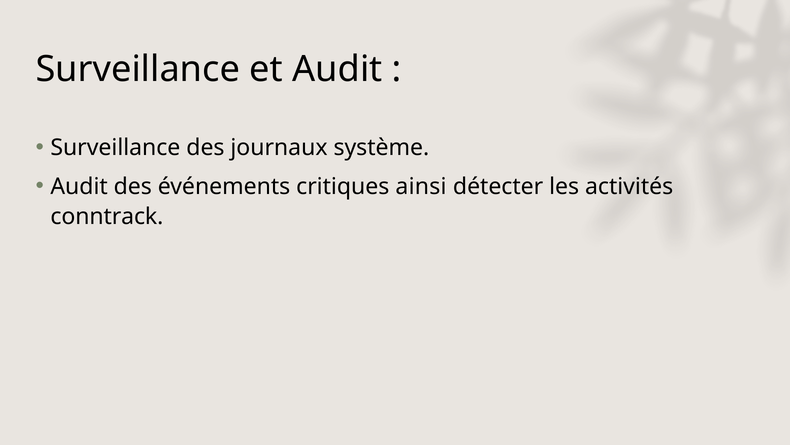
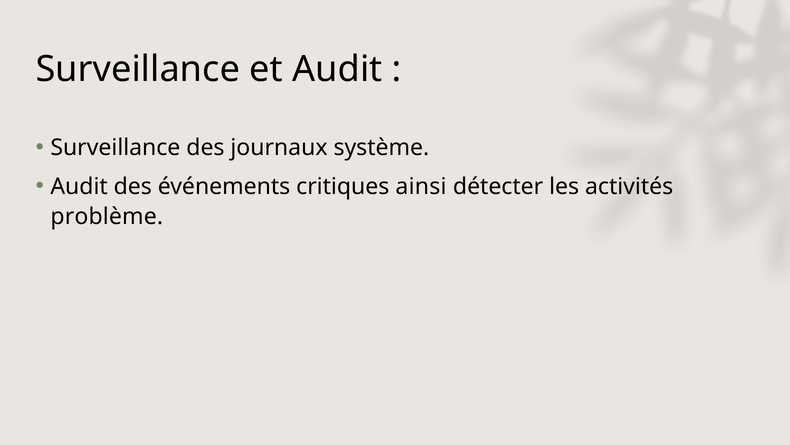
conntrack: conntrack -> problème
